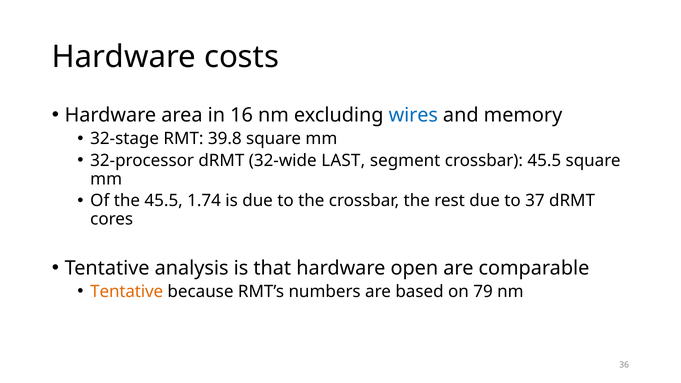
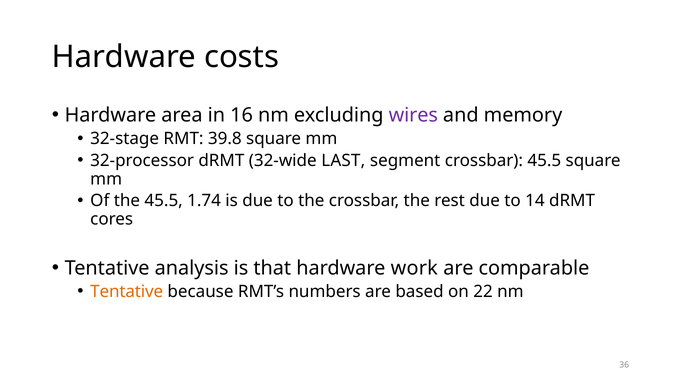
wires colour: blue -> purple
37: 37 -> 14
open: open -> work
79: 79 -> 22
